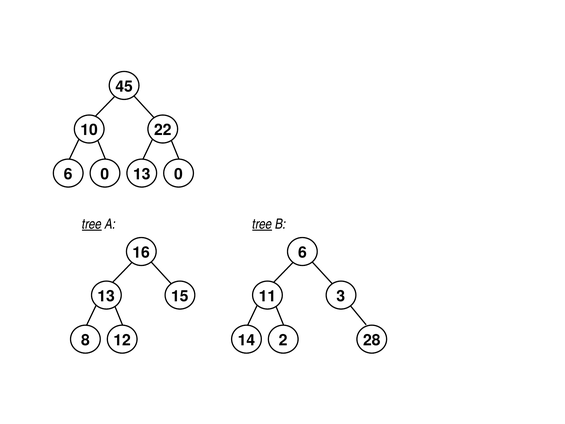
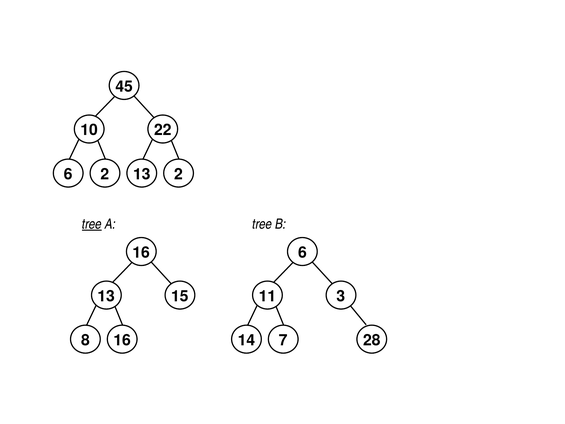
6 0: 0 -> 2
13 0: 0 -> 2
tree at (262, 224) underline: present -> none
8 12: 12 -> 16
2: 2 -> 7
